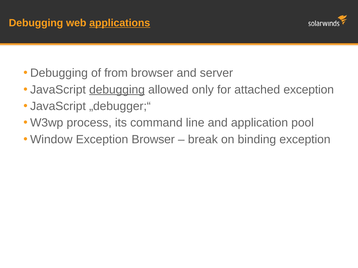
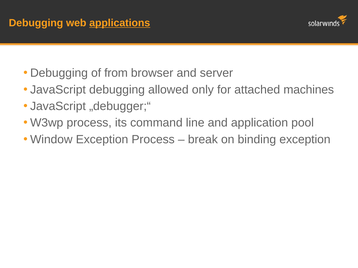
debugging at (117, 90) underline: present -> none
attached exception: exception -> machines
Exception Browser: Browser -> Process
